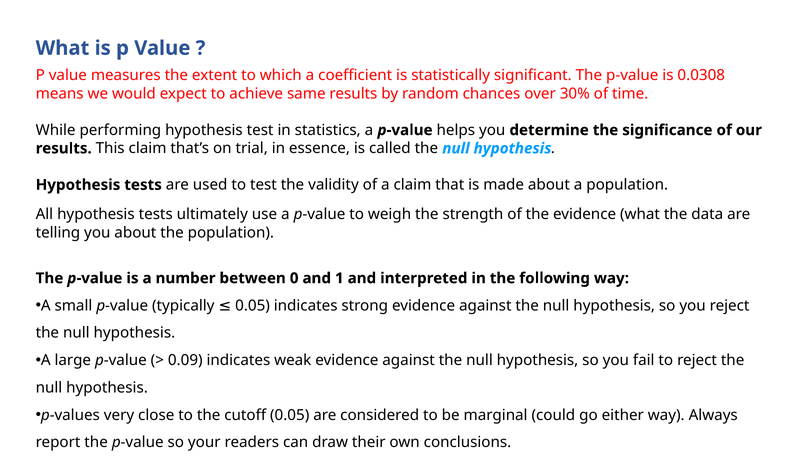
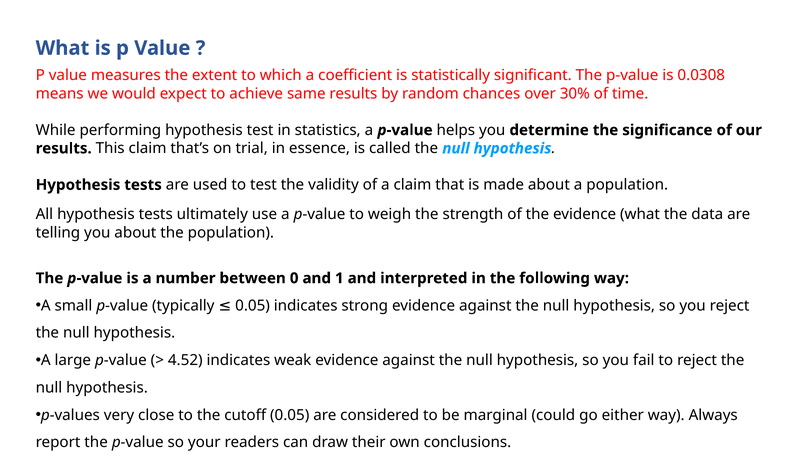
0.09: 0.09 -> 4.52
